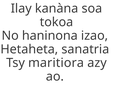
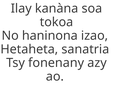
maritiora: maritiora -> fonenany
